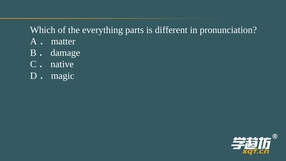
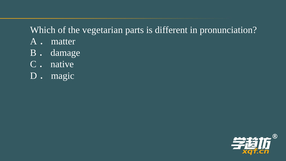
everything: everything -> vegetarian
